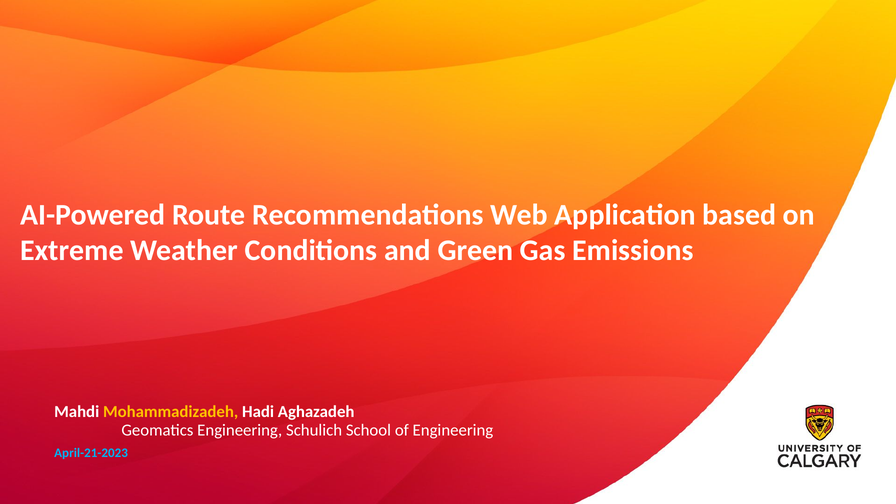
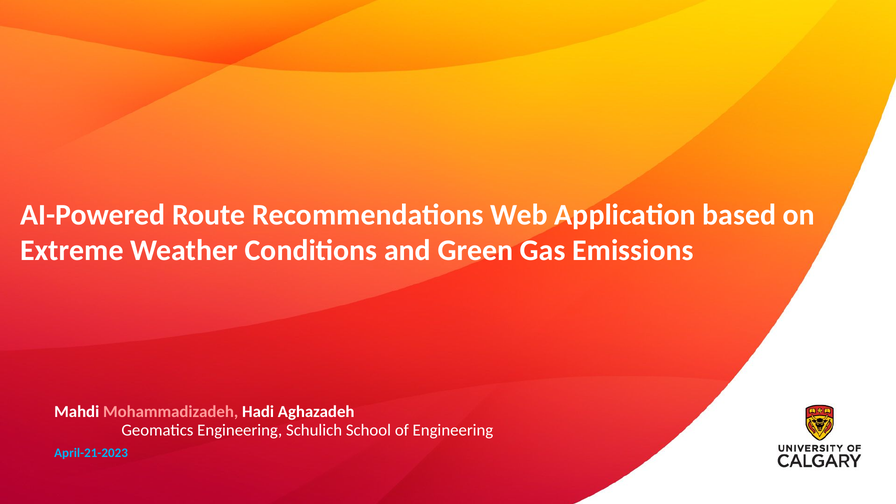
Mohammadizadeh colour: yellow -> pink
